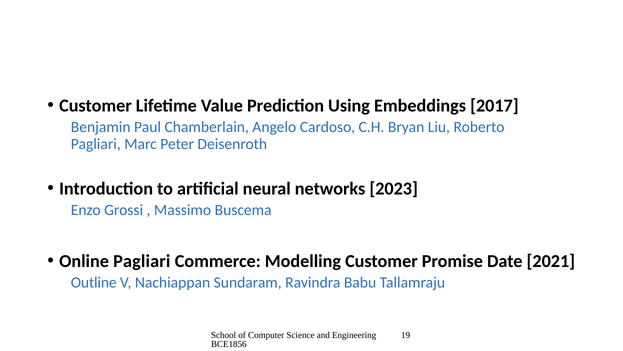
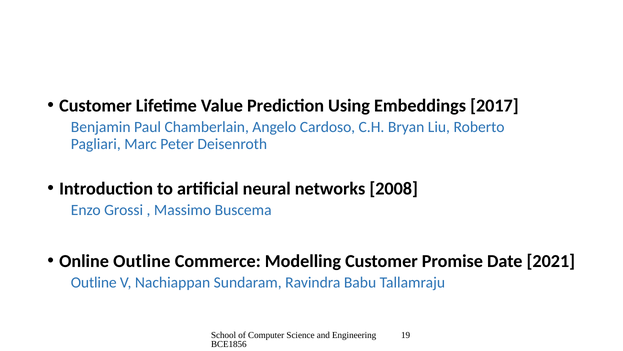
2023: 2023 -> 2008
Online Pagliari: Pagliari -> Outline
